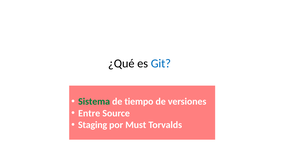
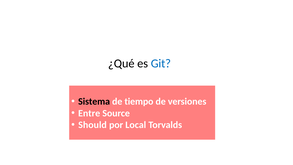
Sistema colour: green -> black
Staging: Staging -> Should
Must: Must -> Local
